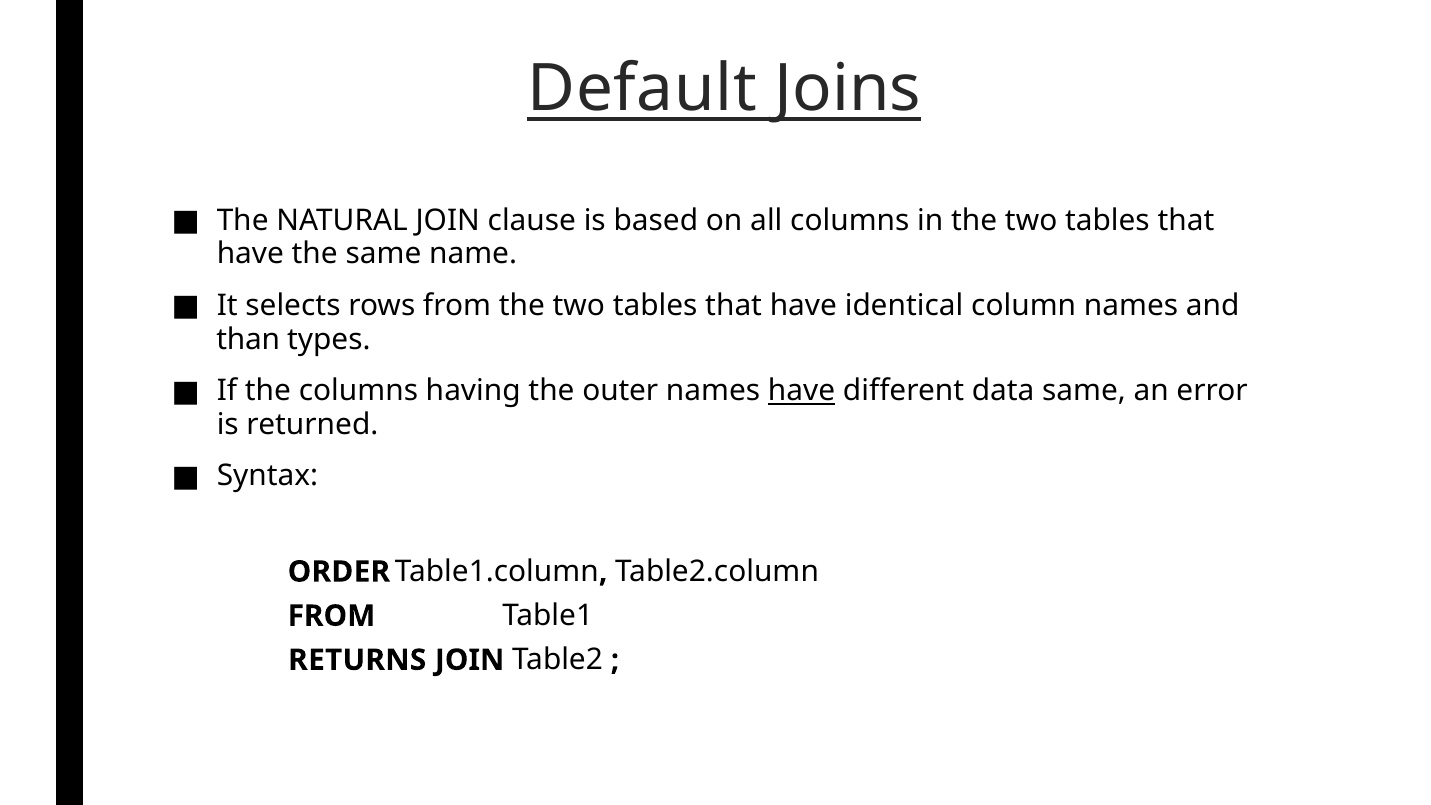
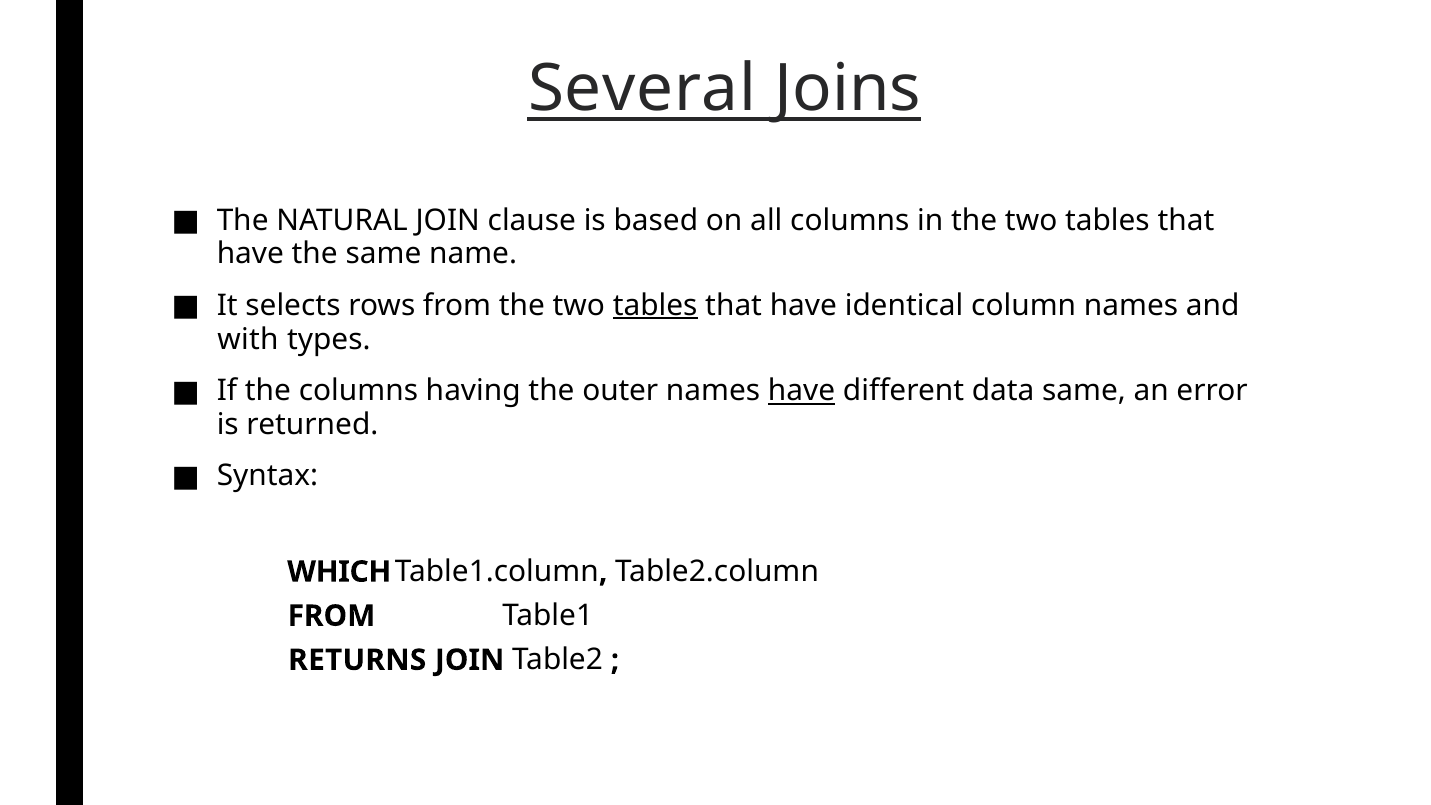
Default: Default -> Several
tables at (655, 306) underline: none -> present
than: than -> with
ORDER: ORDER -> WHICH
